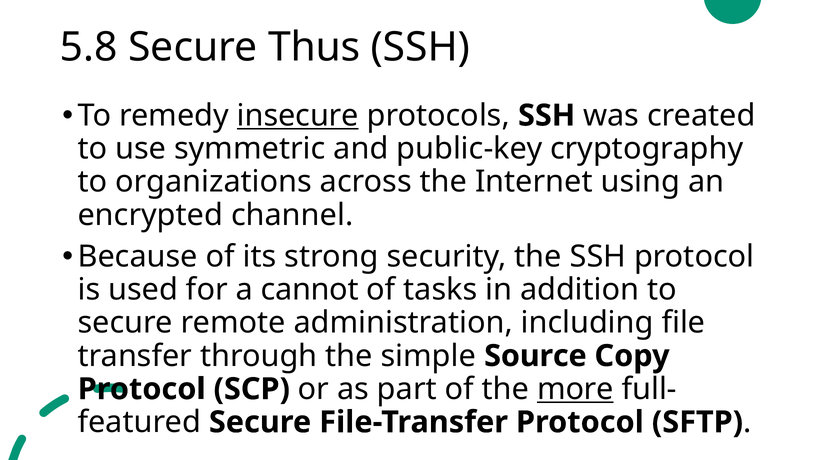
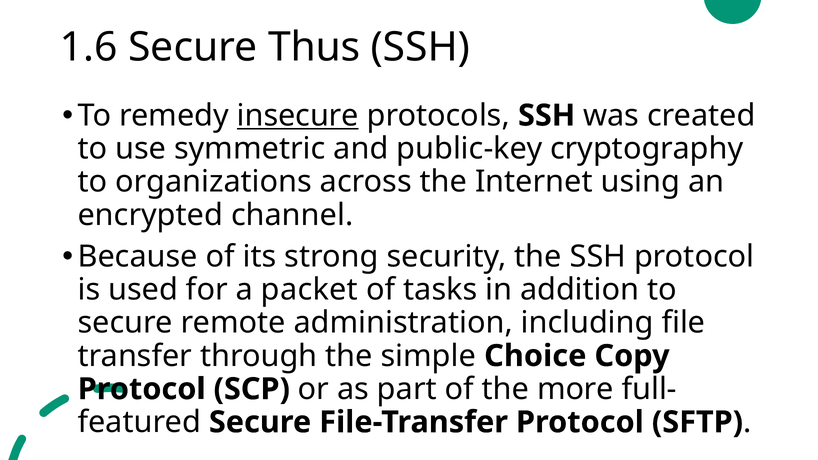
5.8: 5.8 -> 1.6
cannot: cannot -> packet
Source: Source -> Choice
more underline: present -> none
